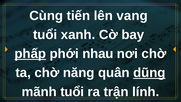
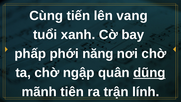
phấp underline: present -> none
nhau: nhau -> năng
năng: năng -> ngập
mãnh tuổi: tuổi -> tiên
